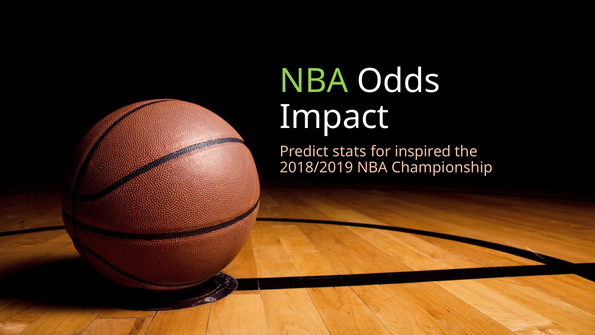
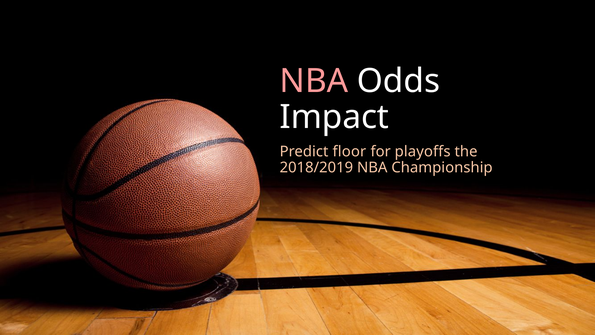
NBA at (314, 81) colour: light green -> pink
stats: stats -> floor
inspired: inspired -> playoffs
